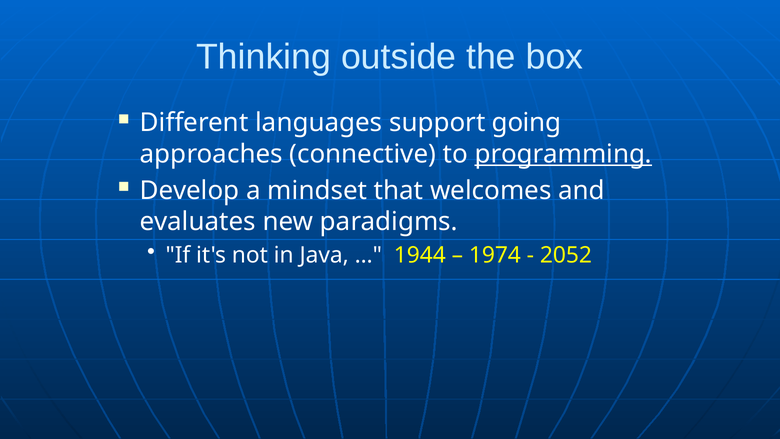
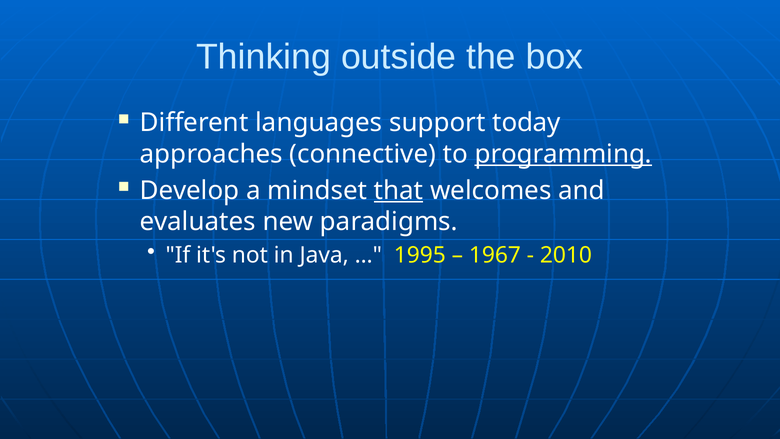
going: going -> today
that underline: none -> present
1944: 1944 -> 1995
1974: 1974 -> 1967
2052: 2052 -> 2010
